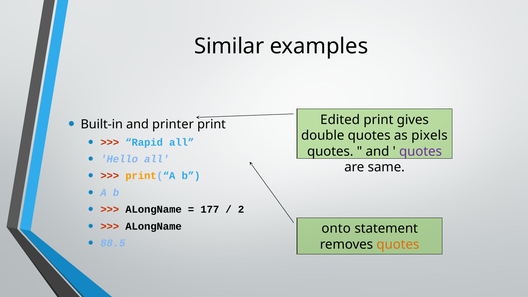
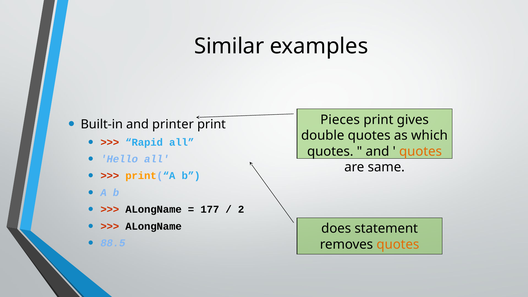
Edited: Edited -> Pieces
pixels: pixels -> which
quotes at (421, 151) colour: purple -> orange
onto: onto -> does
